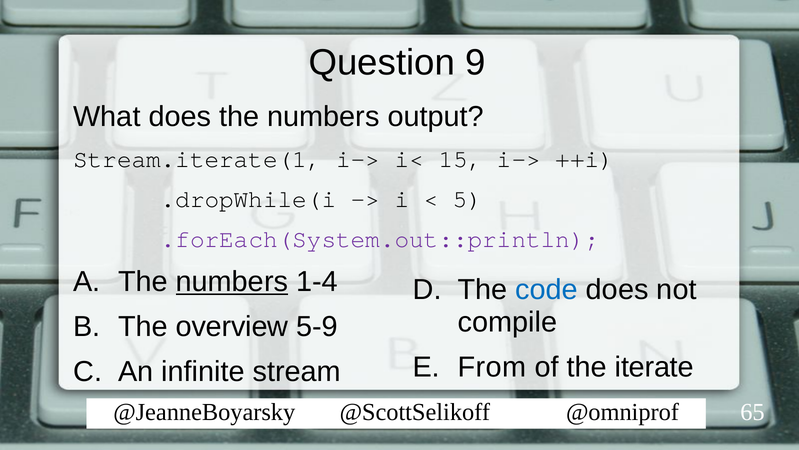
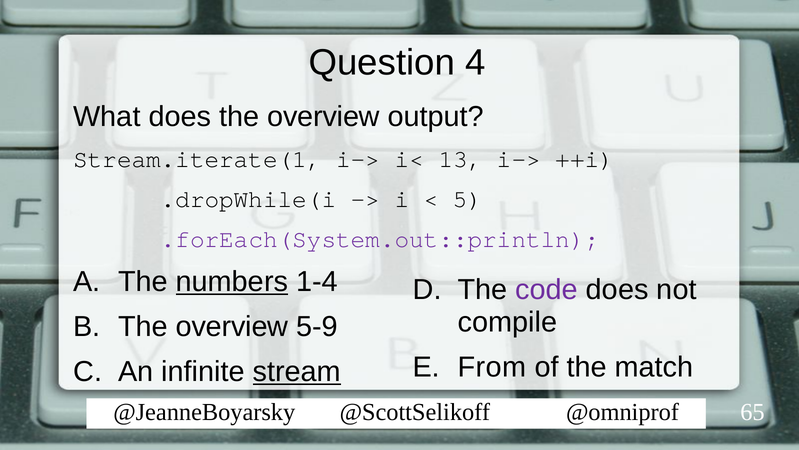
9: 9 -> 4
does the numbers: numbers -> overview
15: 15 -> 13
code colour: blue -> purple
iterate: iterate -> match
stream underline: none -> present
